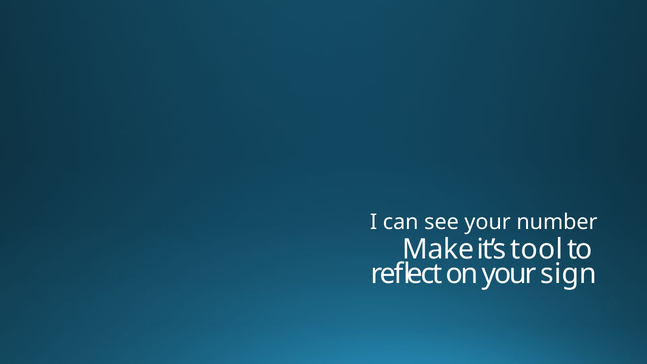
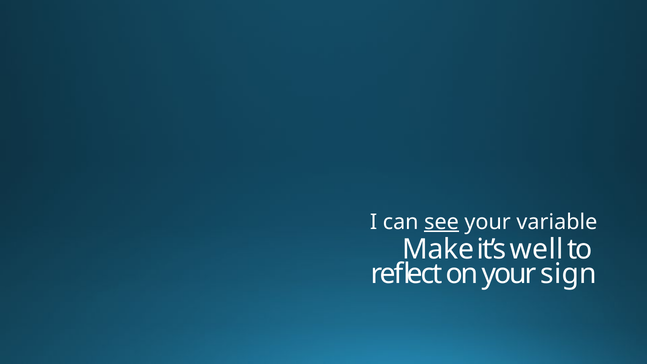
see underline: none -> present
number: number -> variable
tool: tool -> well
